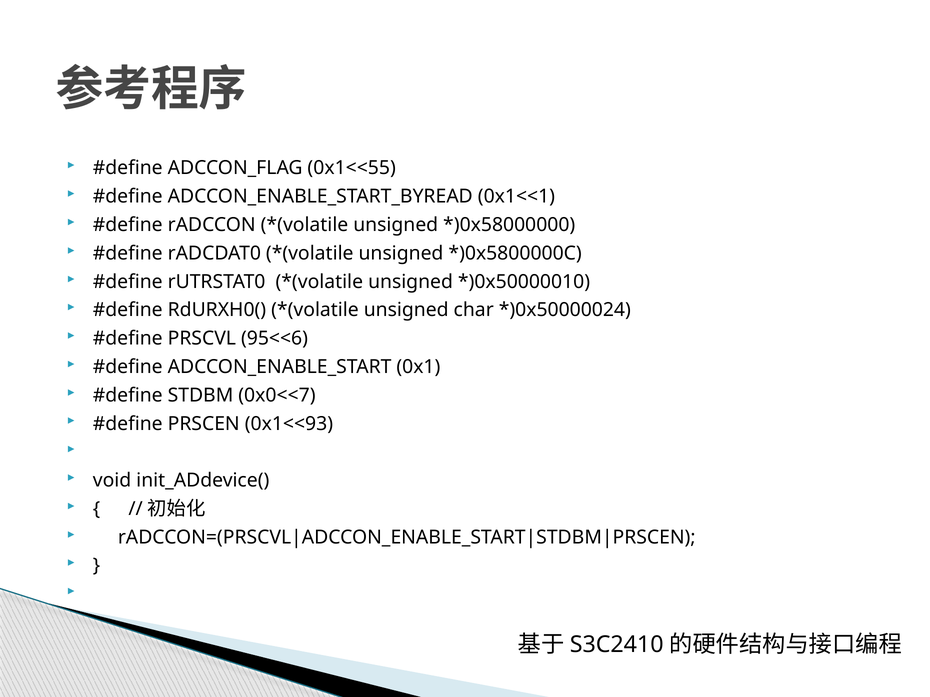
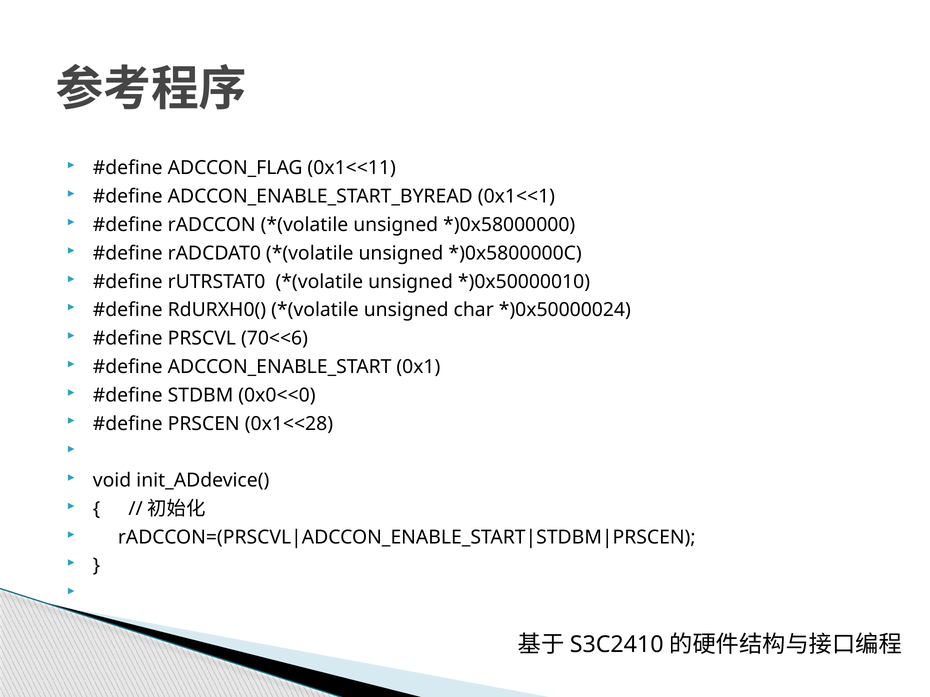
0x1<<55: 0x1<<55 -> 0x1<<11
95<<6: 95<<6 -> 70<<6
0x0<<7: 0x0<<7 -> 0x0<<0
0x1<<93: 0x1<<93 -> 0x1<<28
